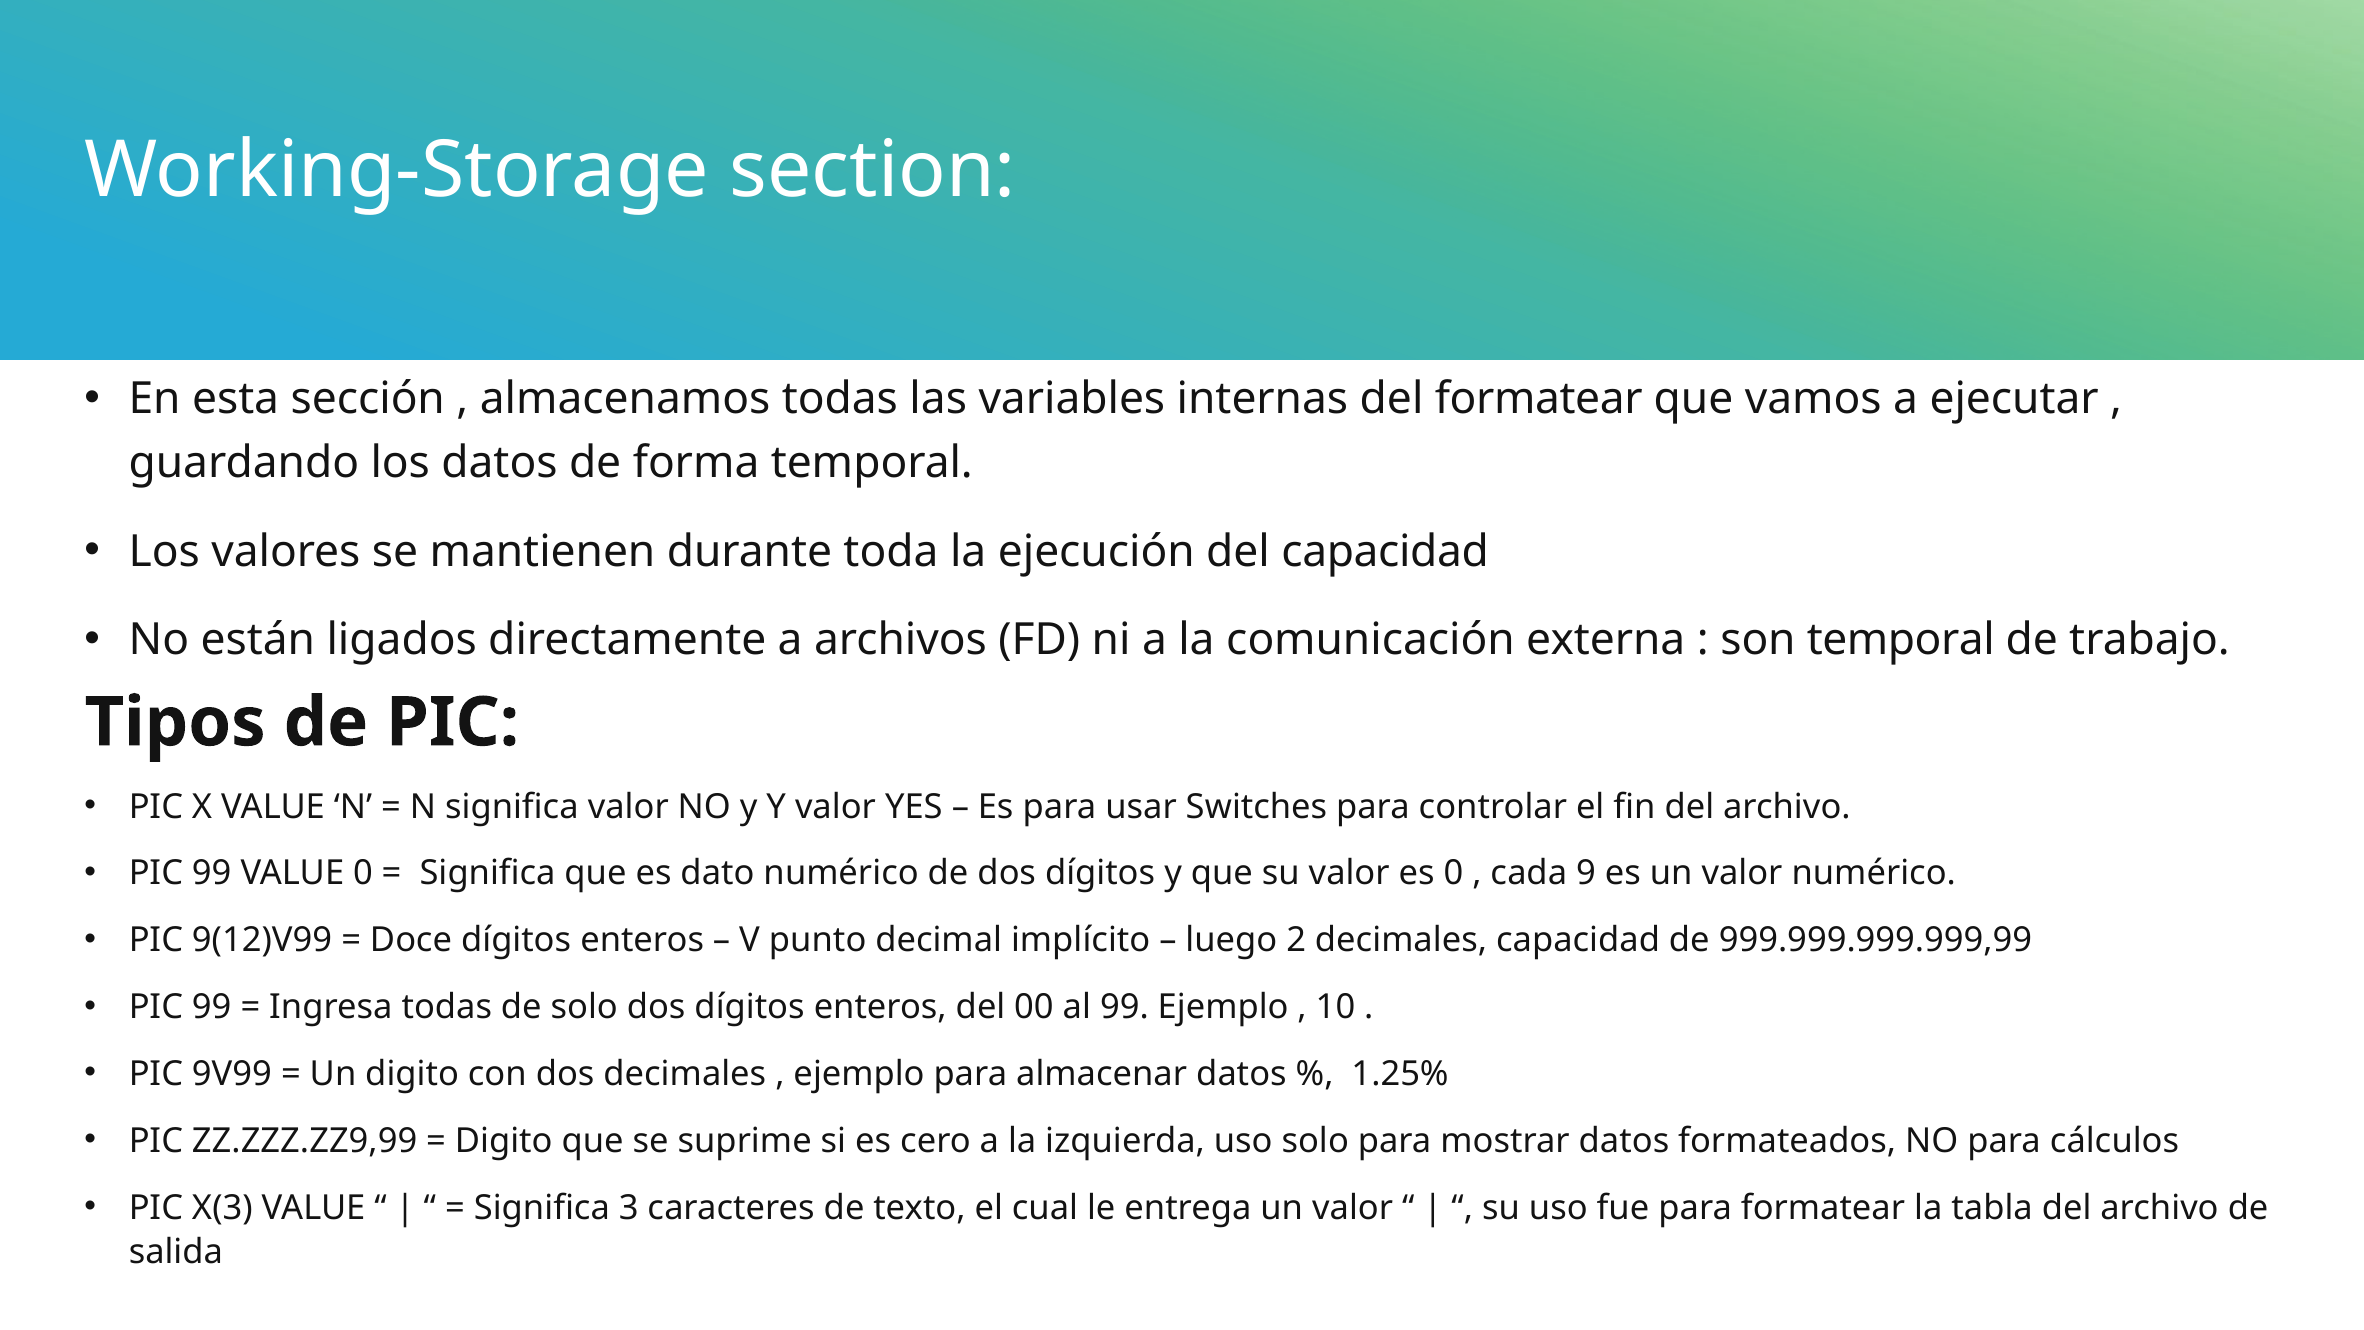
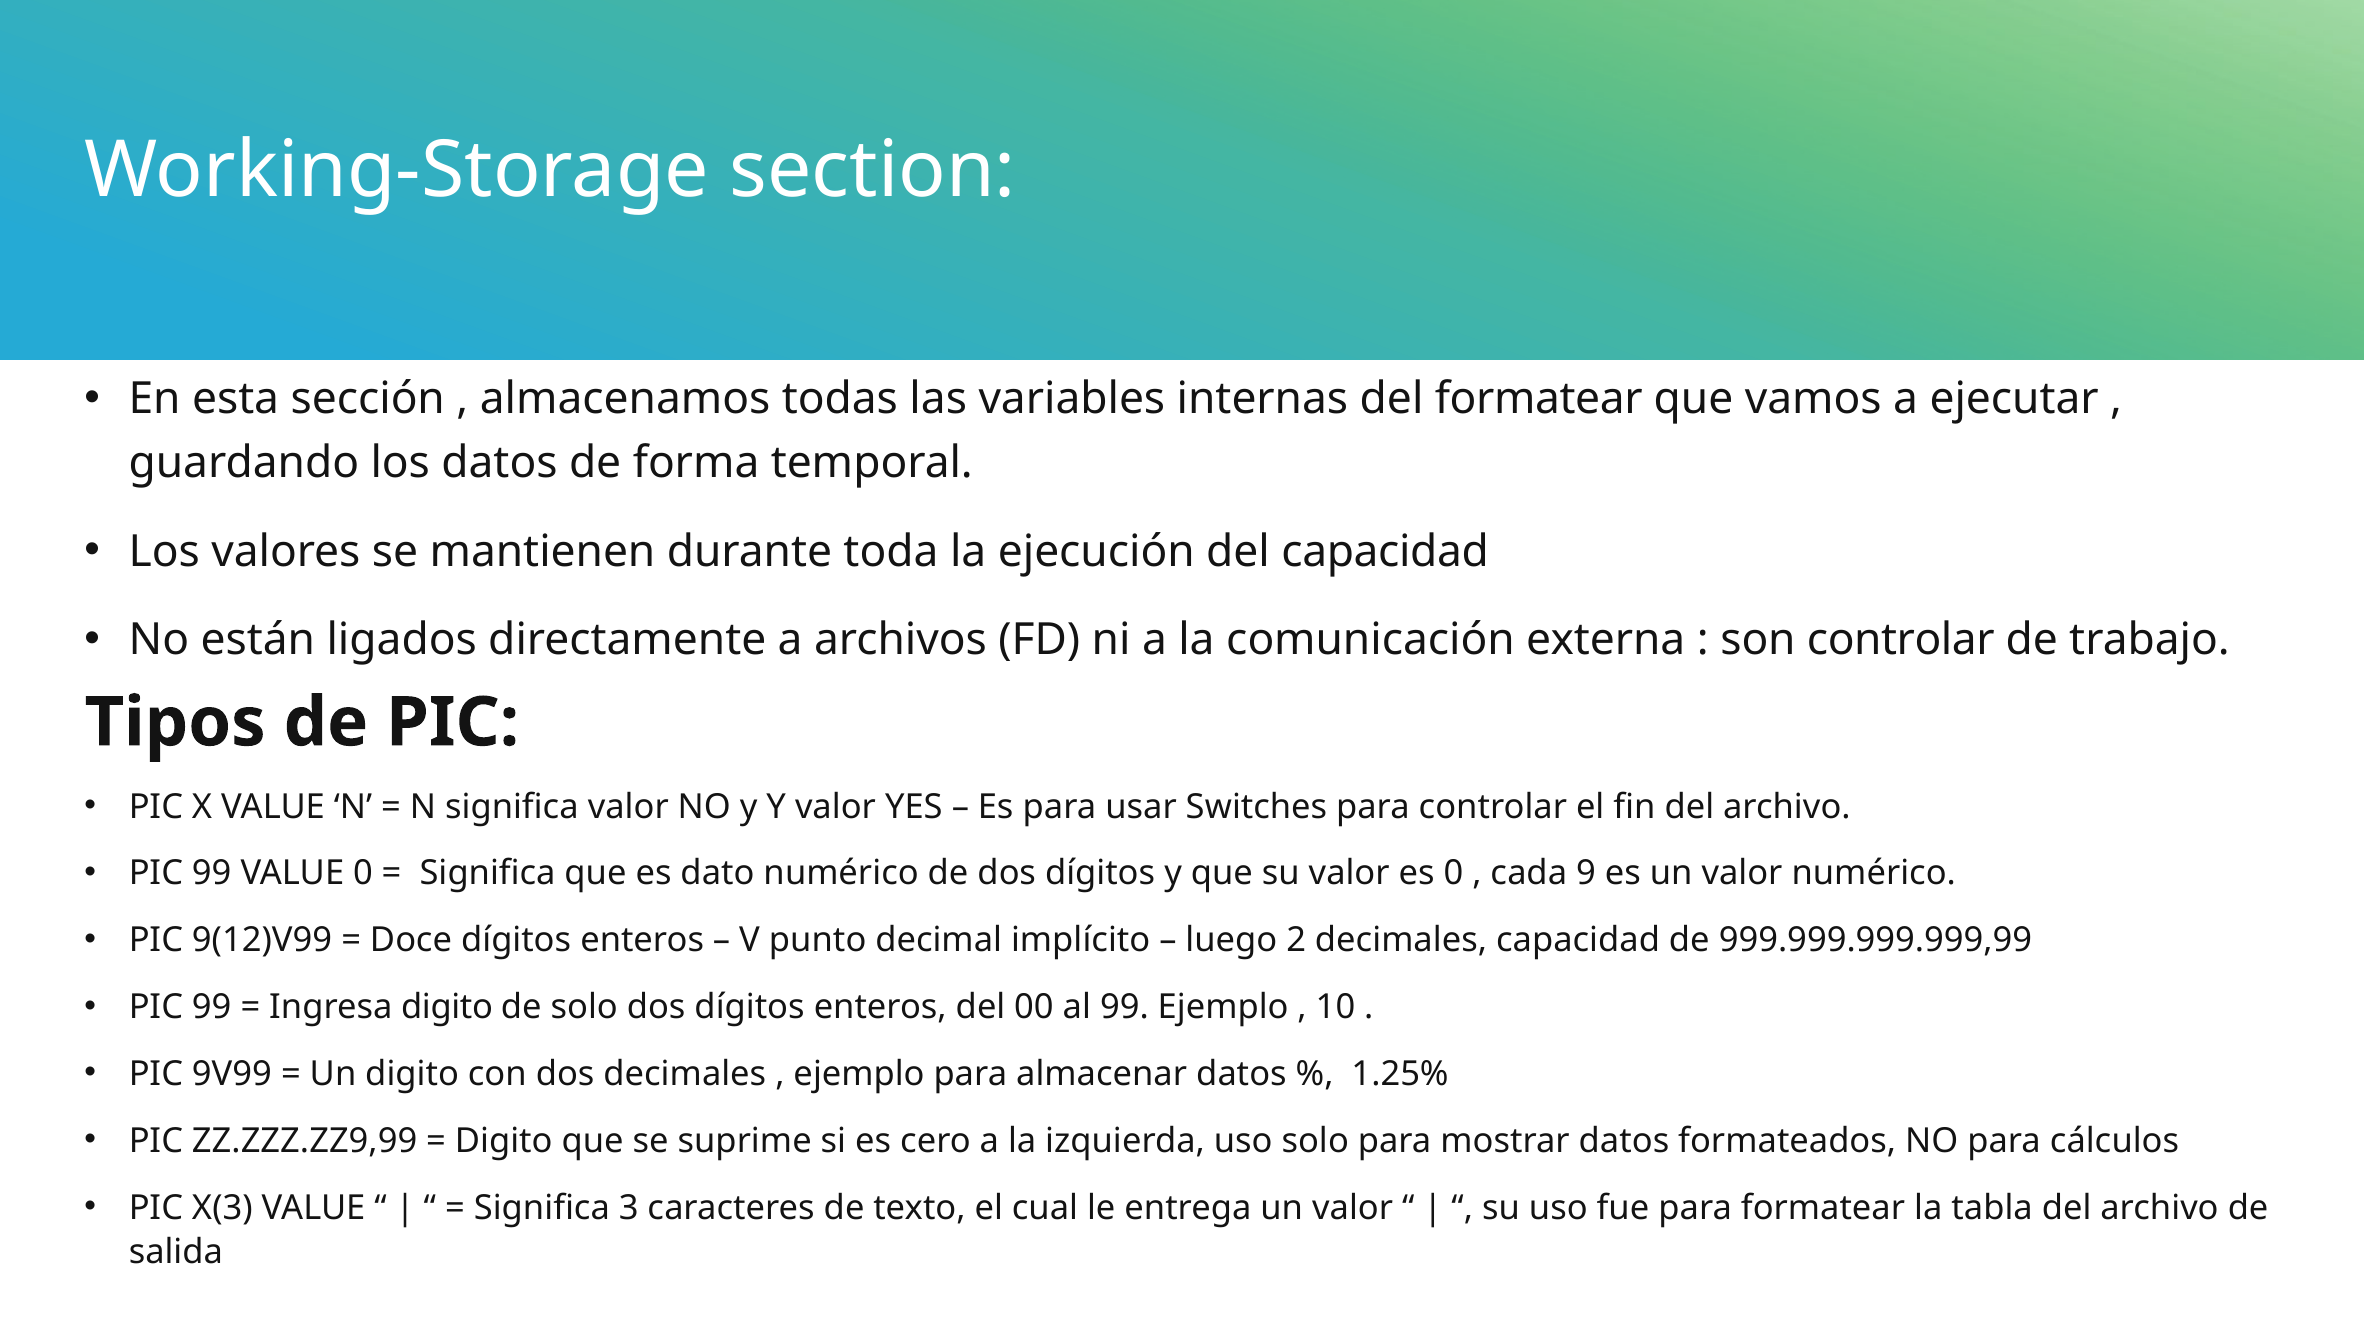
son temporal: temporal -> controlar
Ingresa todas: todas -> digito
